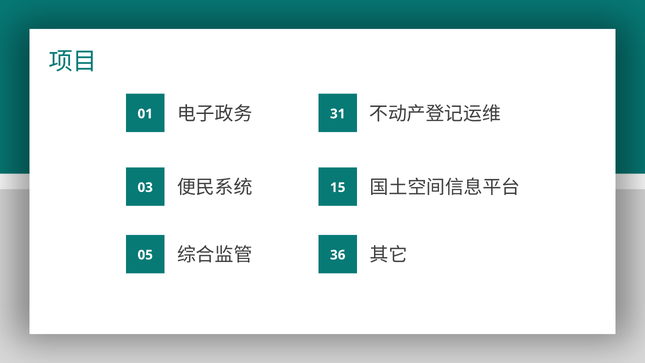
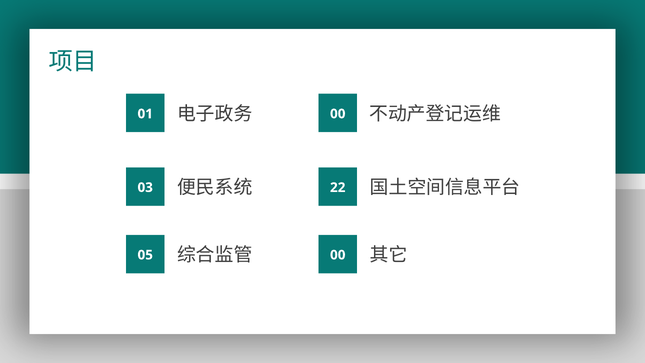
31 at (338, 114): 31 -> 00
15: 15 -> 22
36 at (338, 255): 36 -> 00
